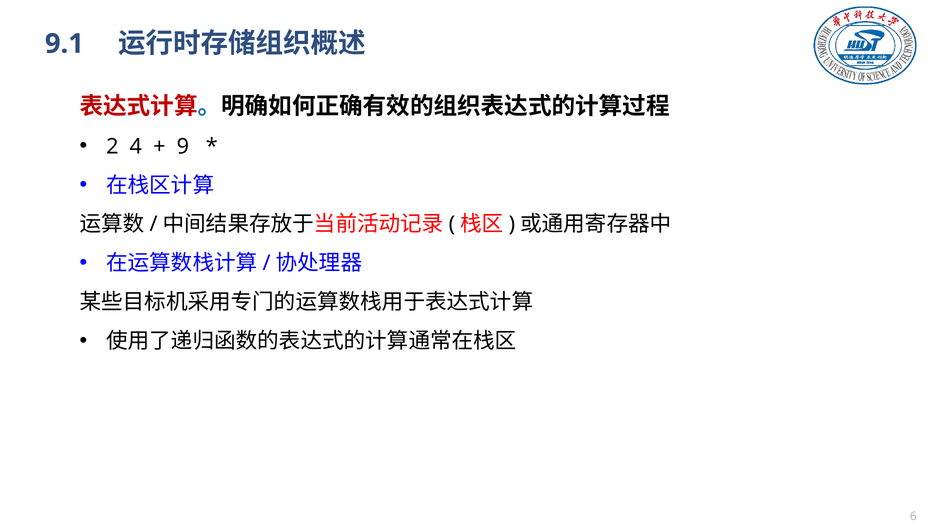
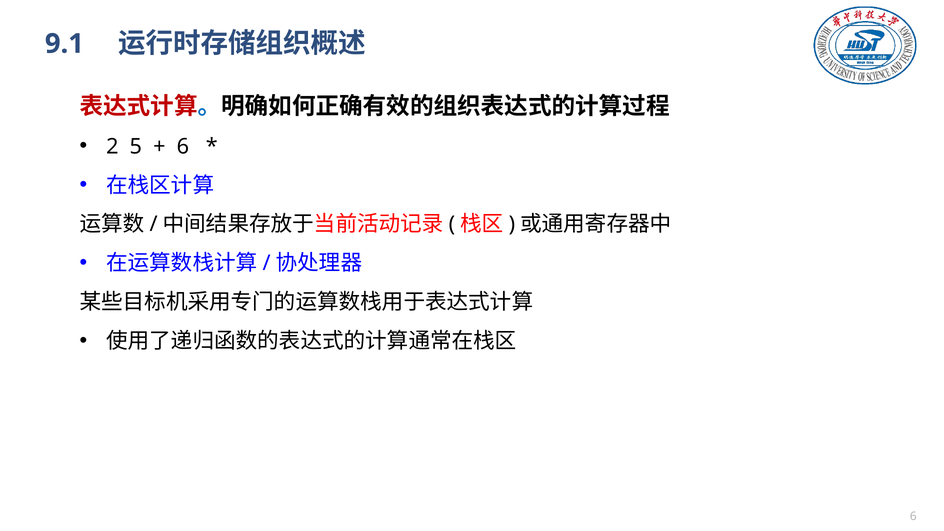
4: 4 -> 5
9 at (183, 146): 9 -> 6
